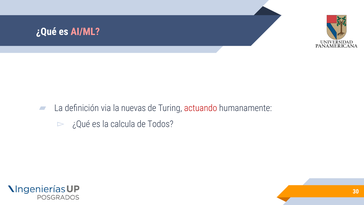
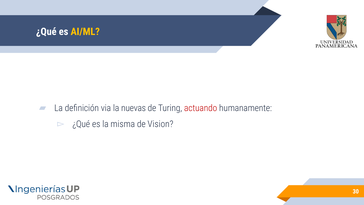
AI/ML colour: pink -> yellow
calcula: calcula -> misma
Todos: Todos -> Vision
